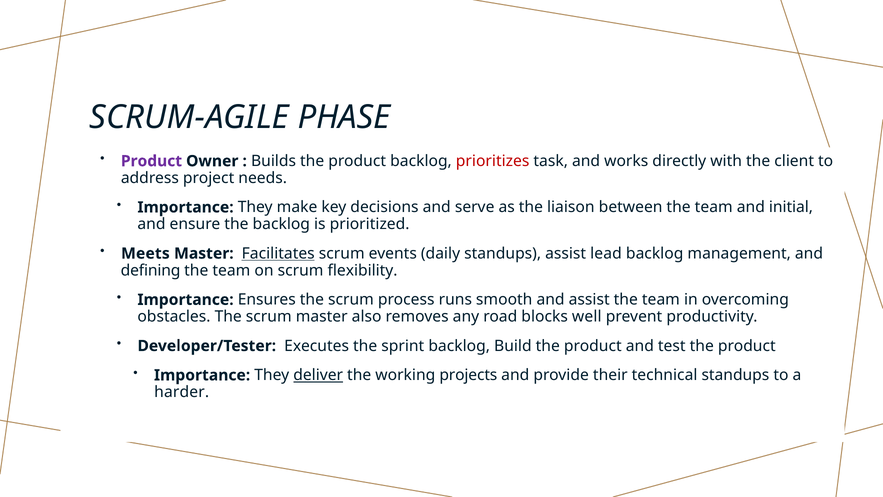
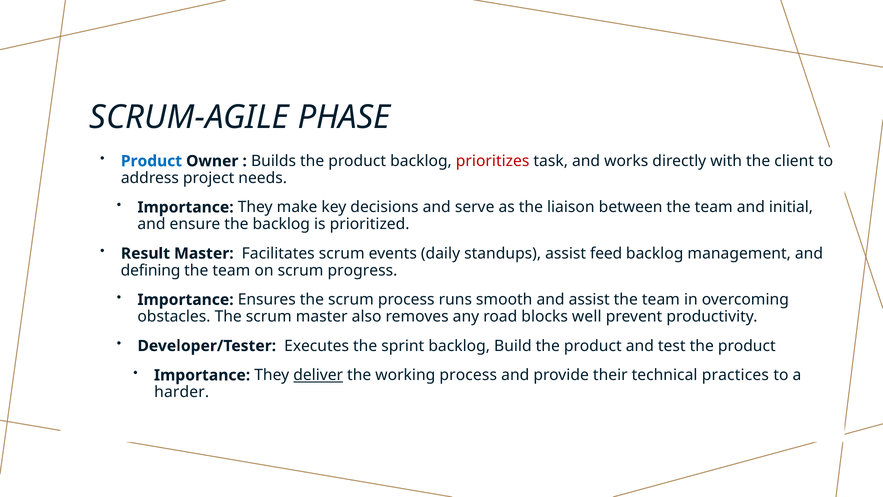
Product at (151, 161) colour: purple -> blue
Meets: Meets -> Result
Facilitates underline: present -> none
lead: lead -> feed
flexibility: flexibility -> progress
working projects: projects -> process
technical standups: standups -> practices
